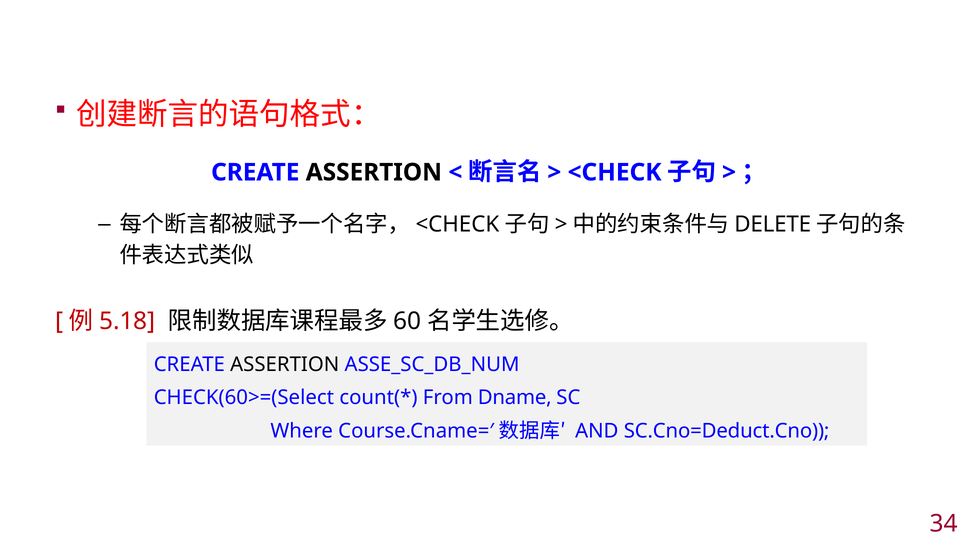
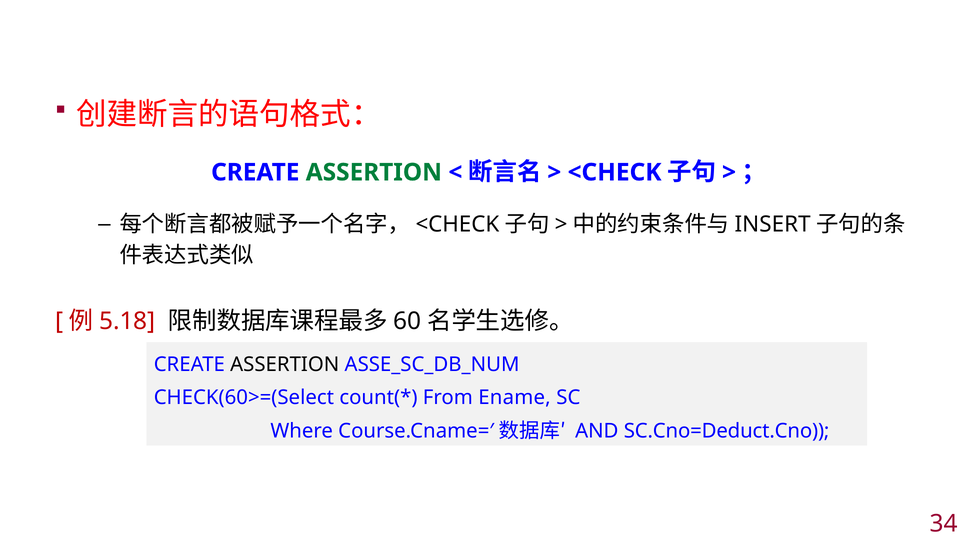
ASSERTION at (374, 172) colour: black -> green
DELETE: DELETE -> INSERT
Dname: Dname -> Ename
